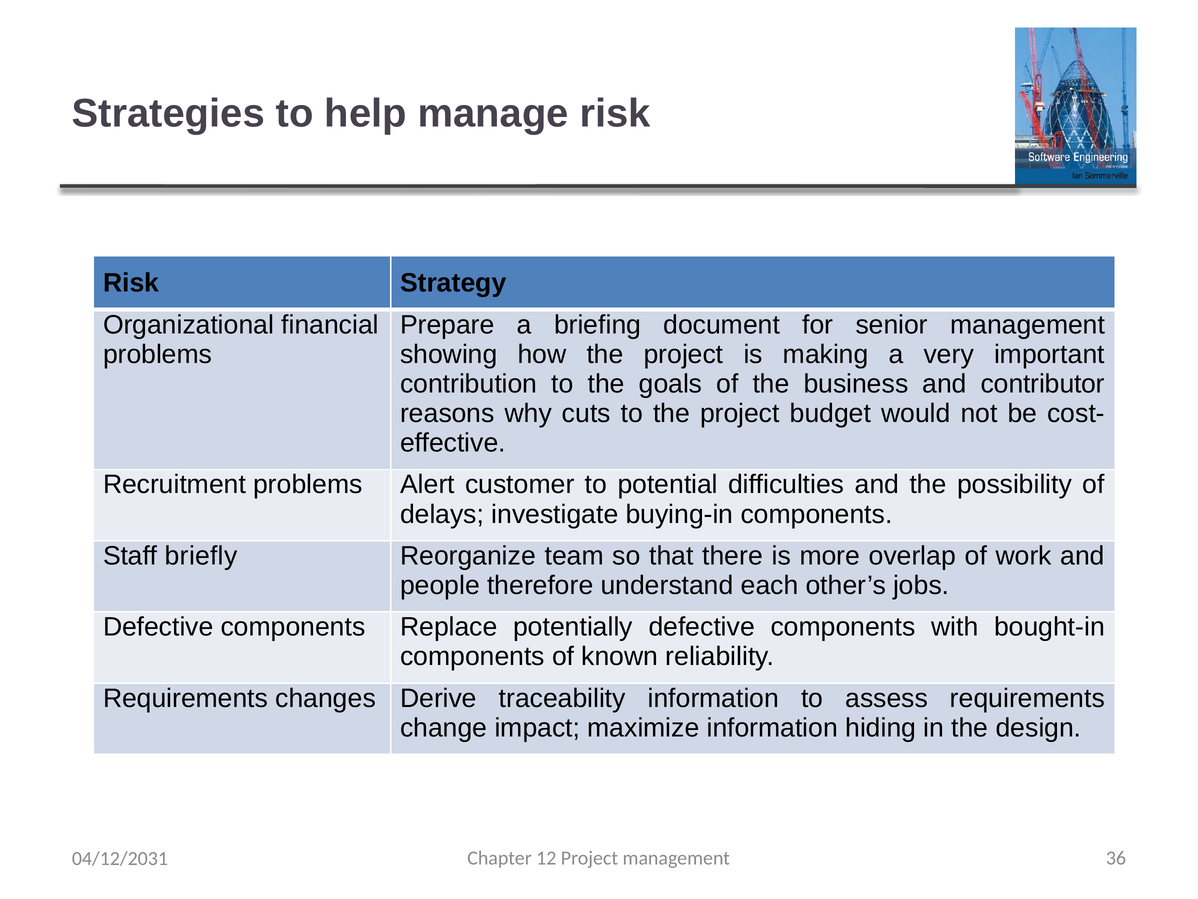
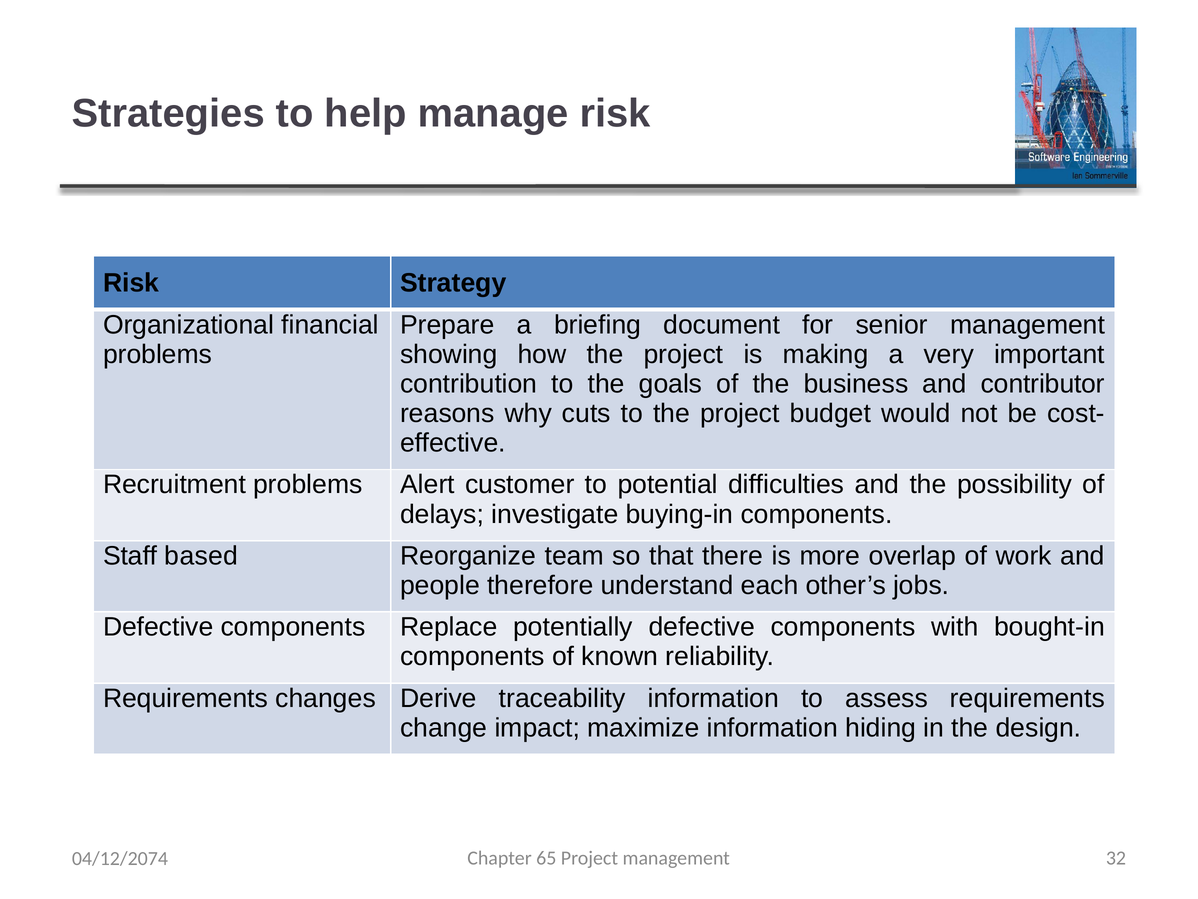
briefly: briefly -> based
12: 12 -> 65
36: 36 -> 32
04/12/2031: 04/12/2031 -> 04/12/2074
